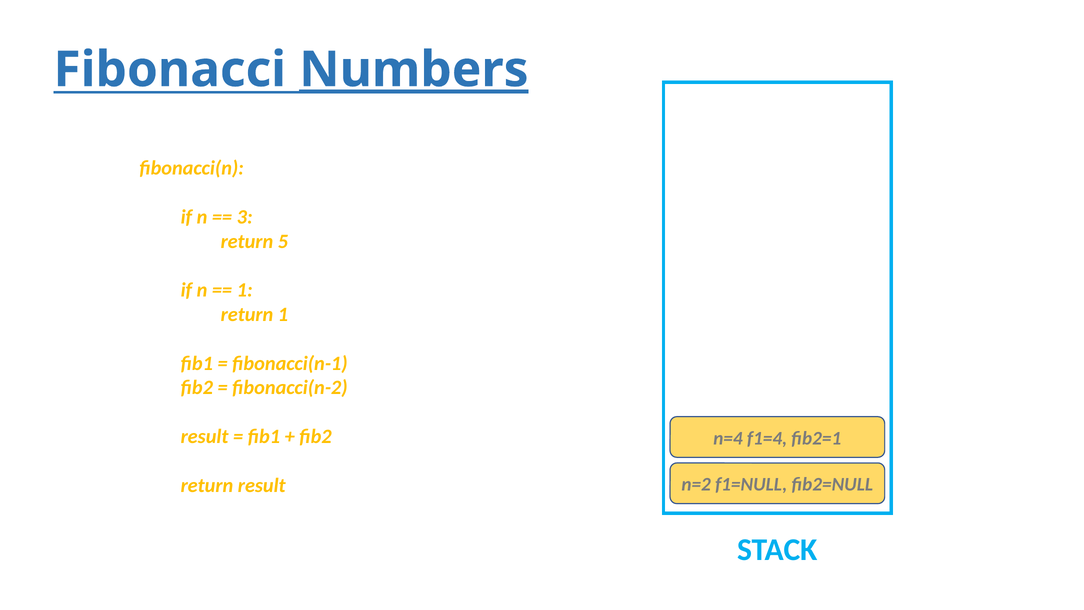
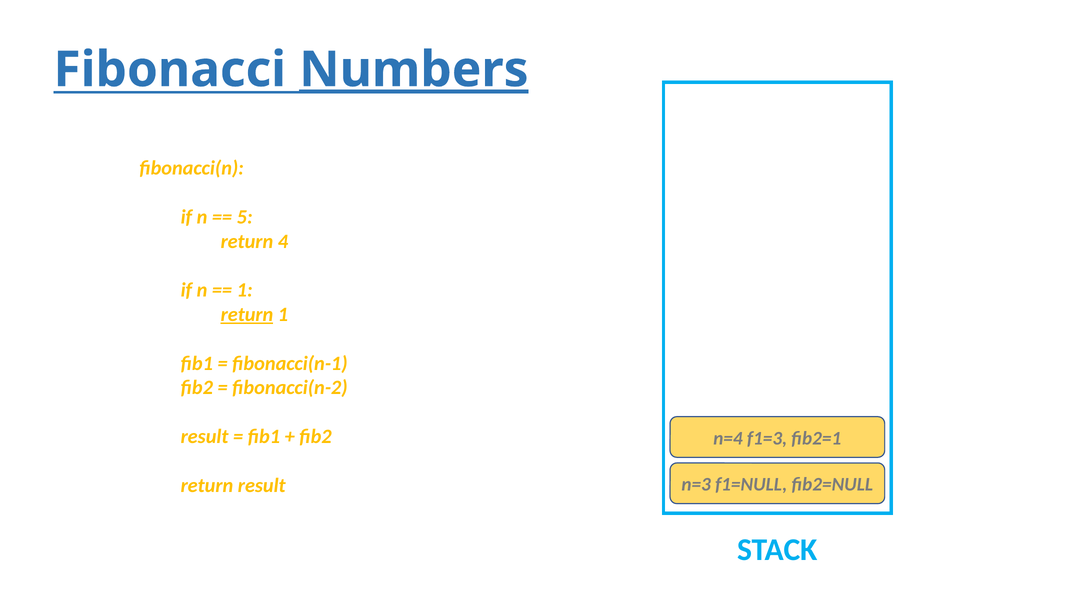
3: 3 -> 5
5: 5 -> 4
return at (247, 314) underline: none -> present
f1=4: f1=4 -> f1=3
n=2: n=2 -> n=3
